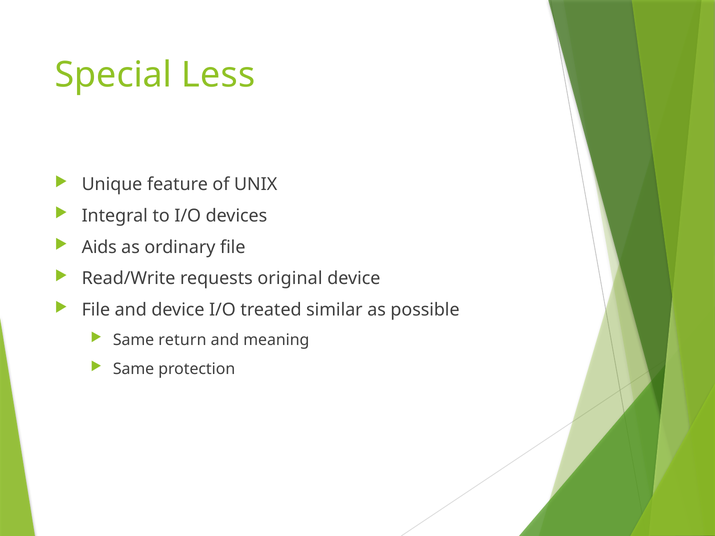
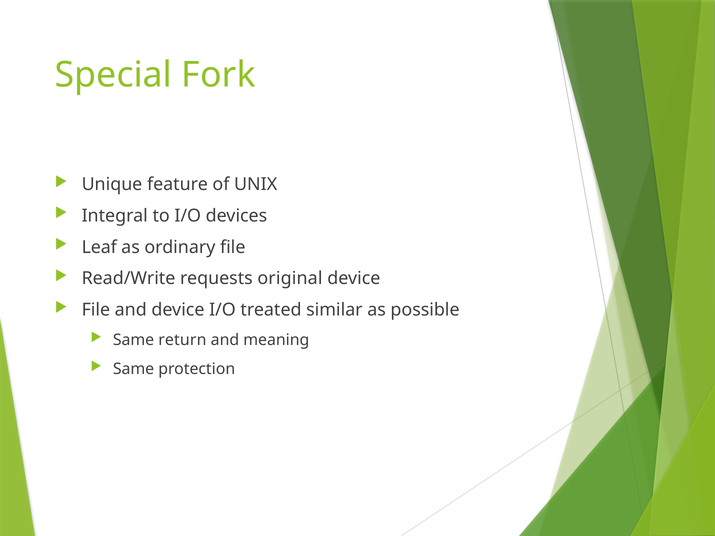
Less: Less -> Fork
Aids: Aids -> Leaf
